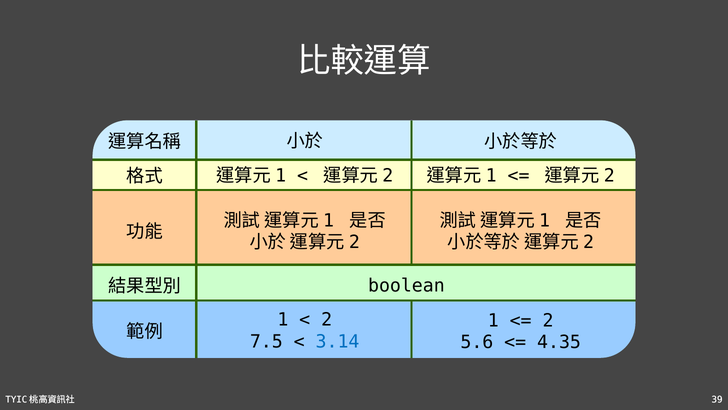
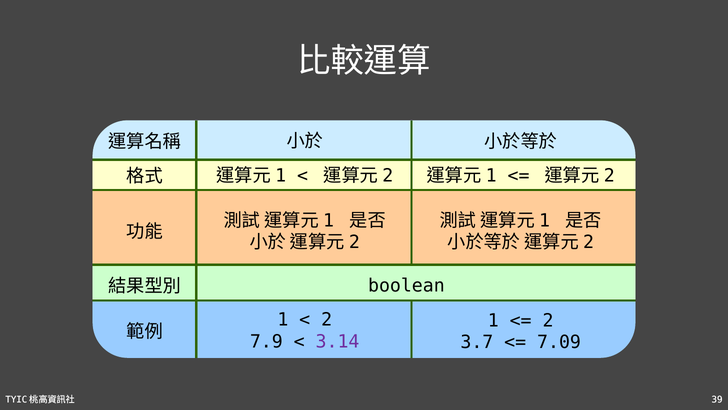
7.5: 7.5 -> 7.9
3.14 colour: blue -> purple
5.6: 5.6 -> 3.7
4.35: 4.35 -> 7.09
